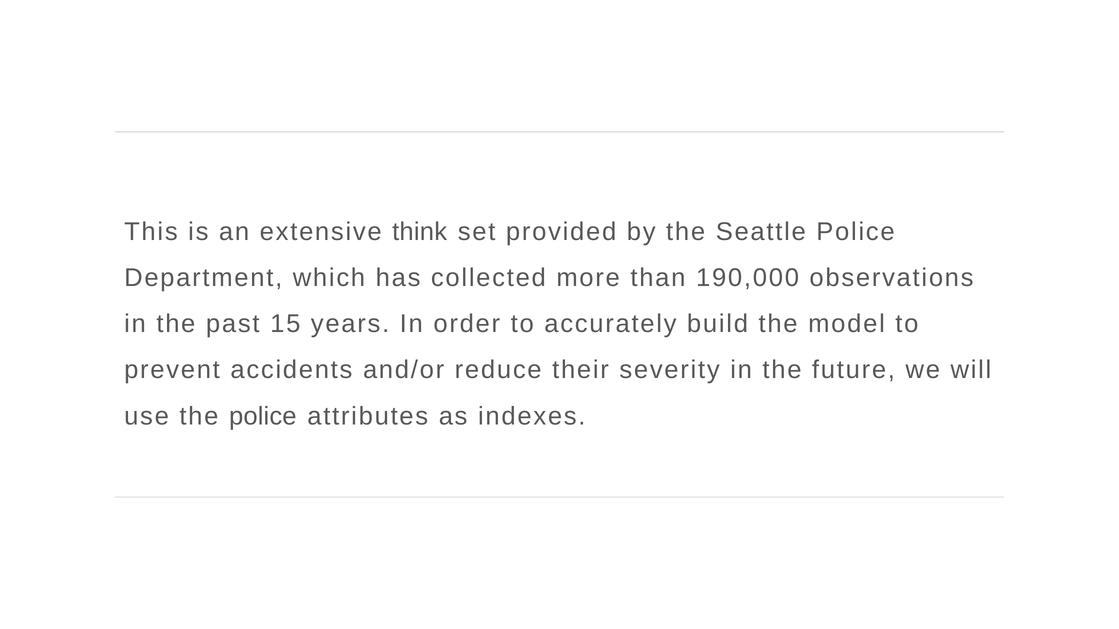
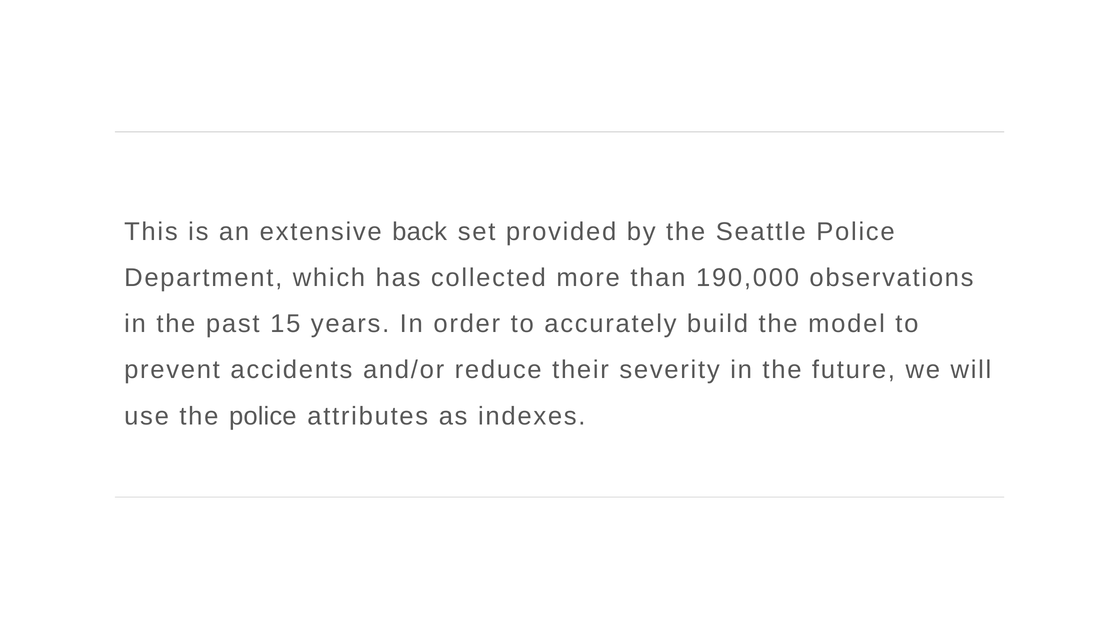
think: think -> back
